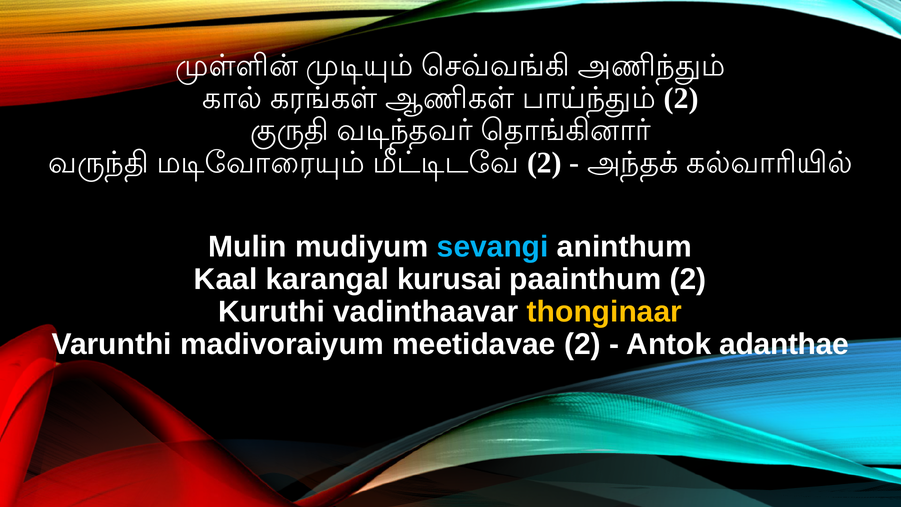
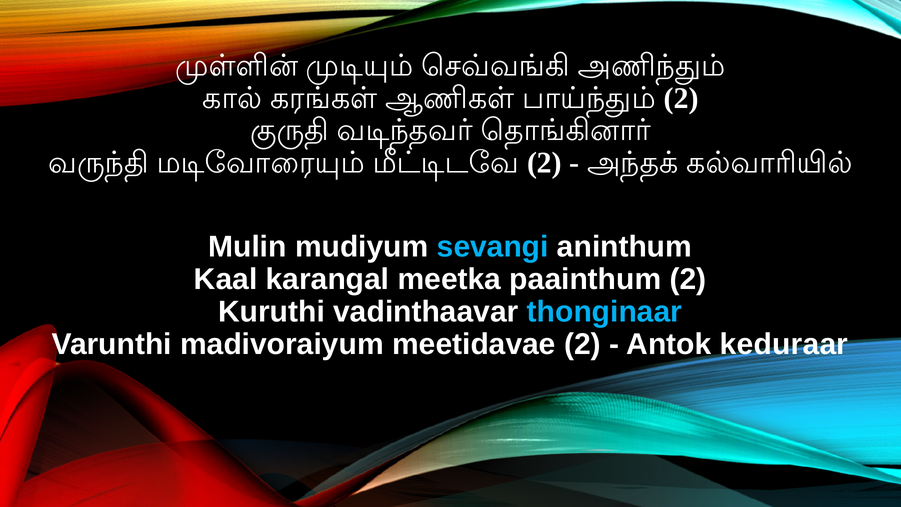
kurusai: kurusai -> meetka
thonginaar colour: yellow -> light blue
adanthae: adanthae -> keduraar
